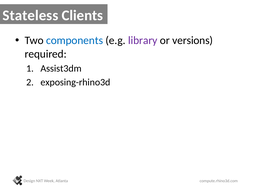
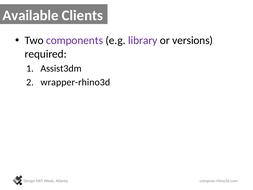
Stateless: Stateless -> Available
components colour: blue -> purple
exposing-rhino3d: exposing-rhino3d -> wrapper-rhino3d
